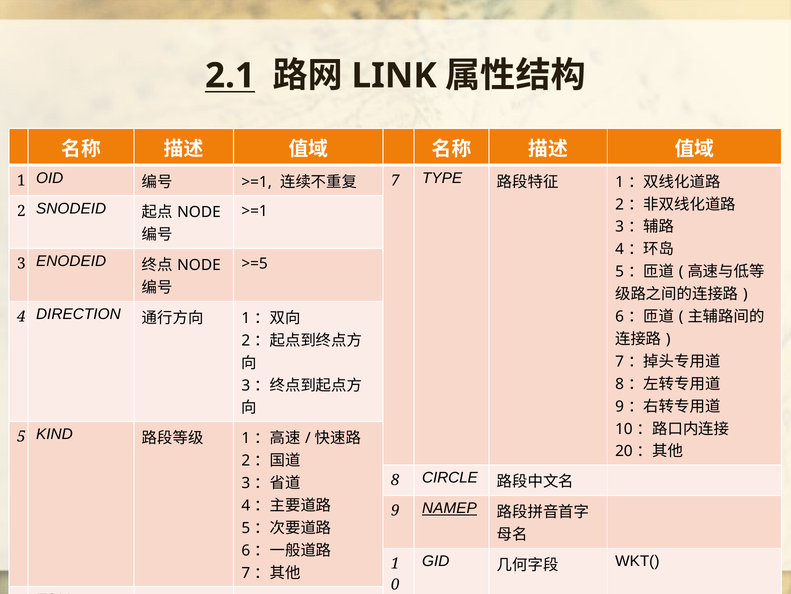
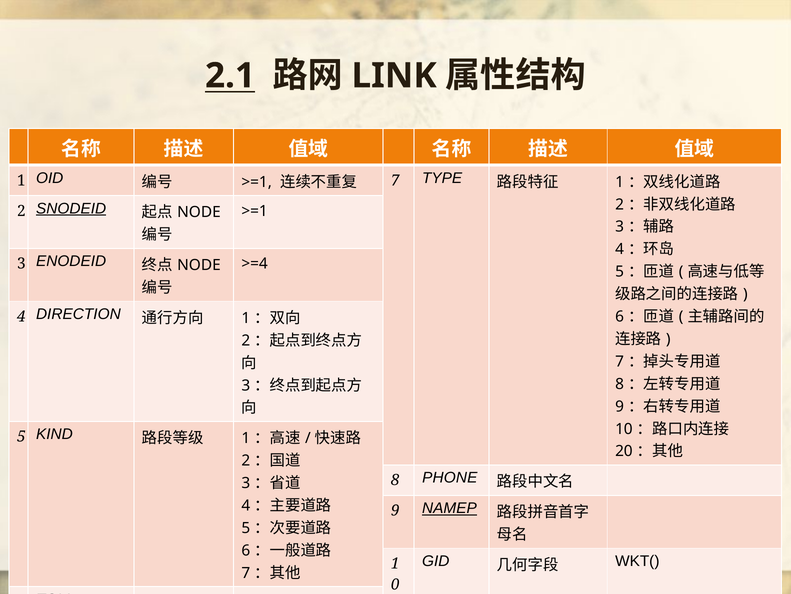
SNODEID underline: none -> present
>=5: >=5 -> >=4
CIRCLE: CIRCLE -> PHONE
